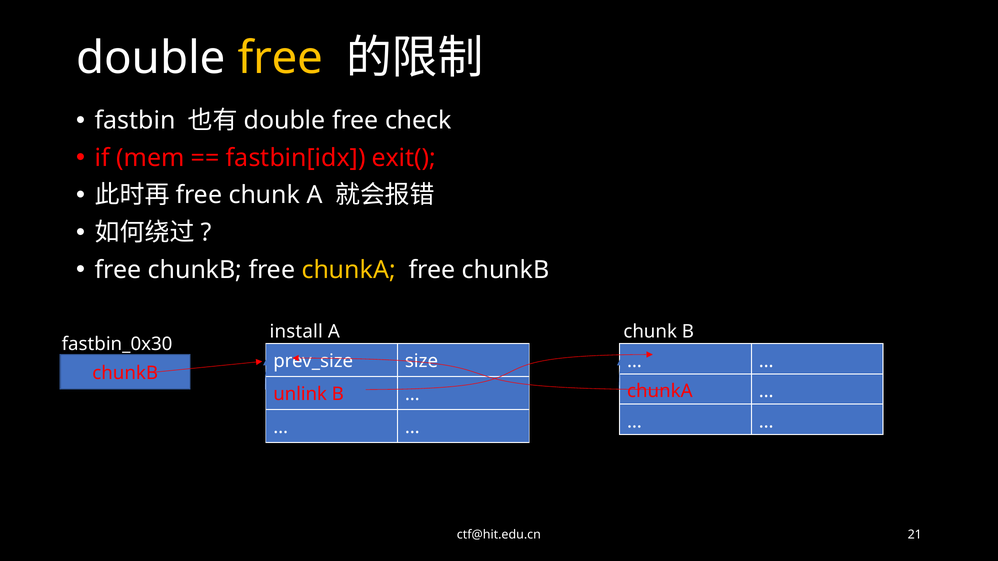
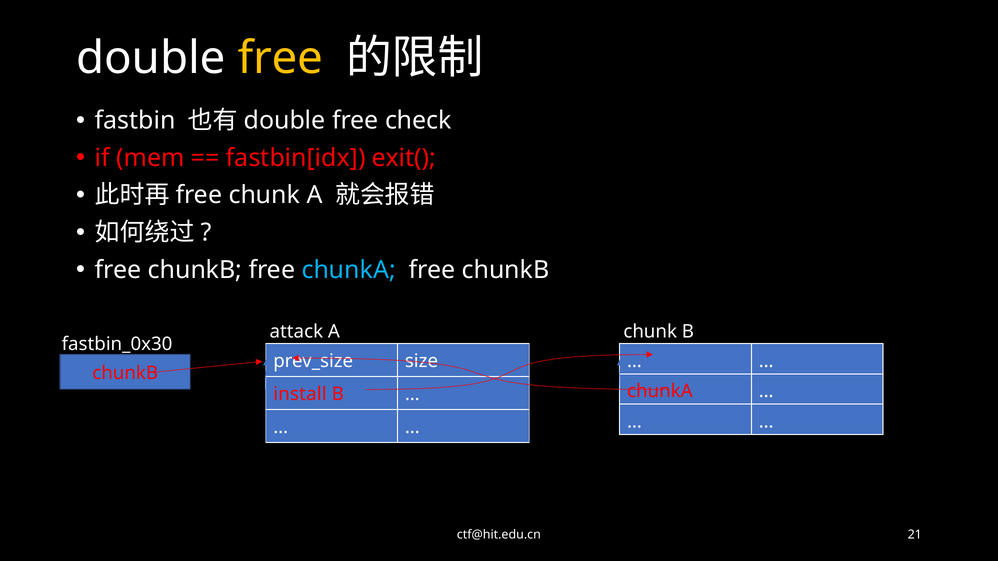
chunkA at (349, 270) colour: yellow -> light blue
install: install -> attack
unlink: unlink -> install
